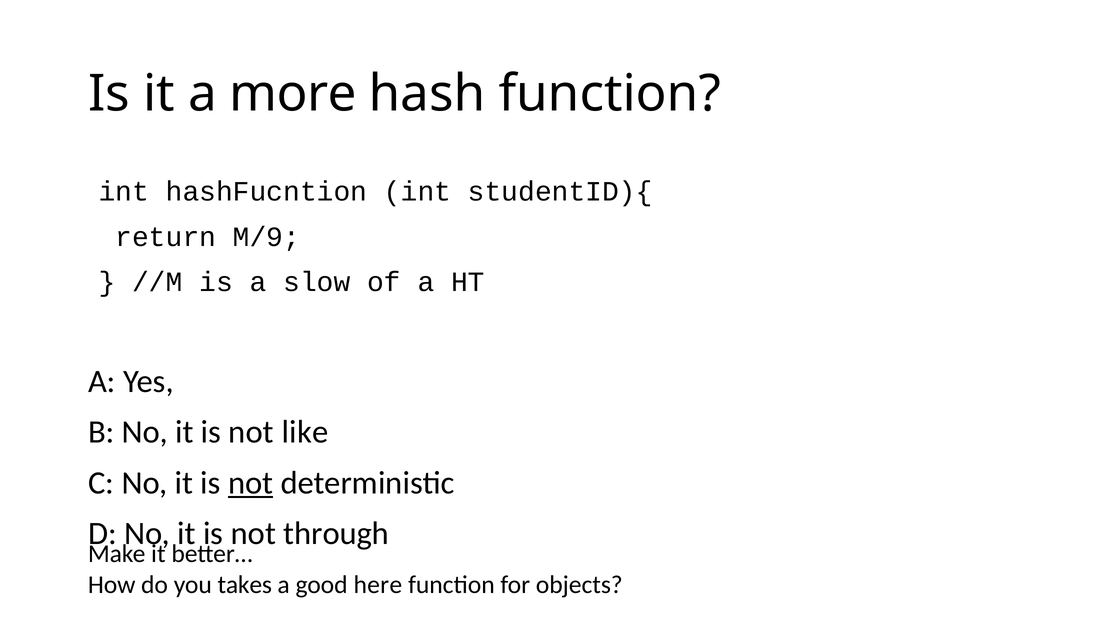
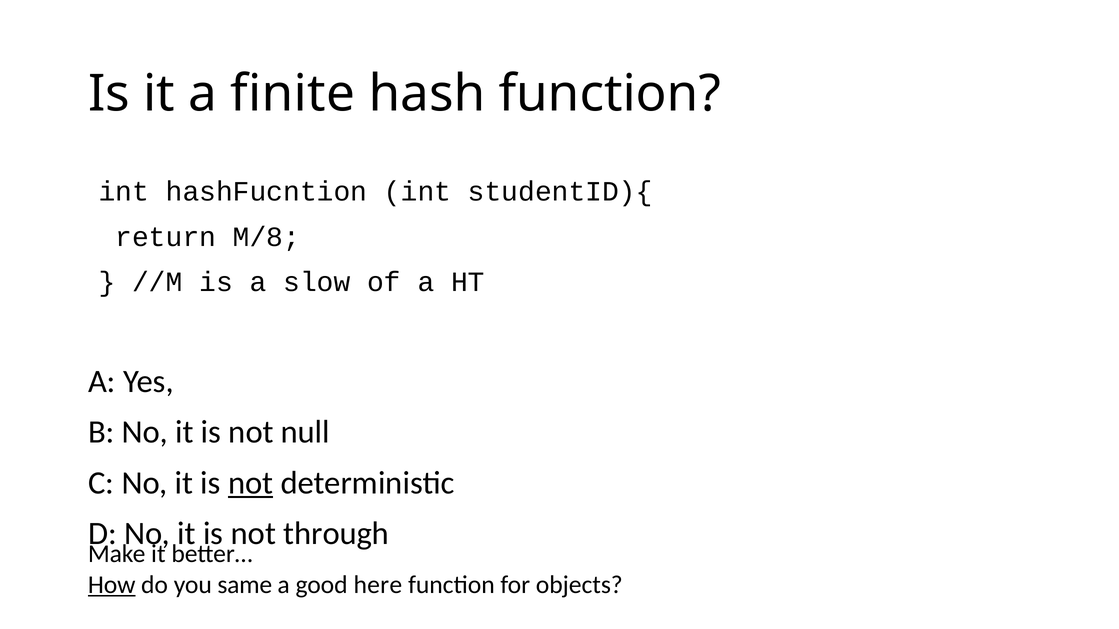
more: more -> finite
M/9: M/9 -> M/8
like: like -> null
How underline: none -> present
takes: takes -> same
